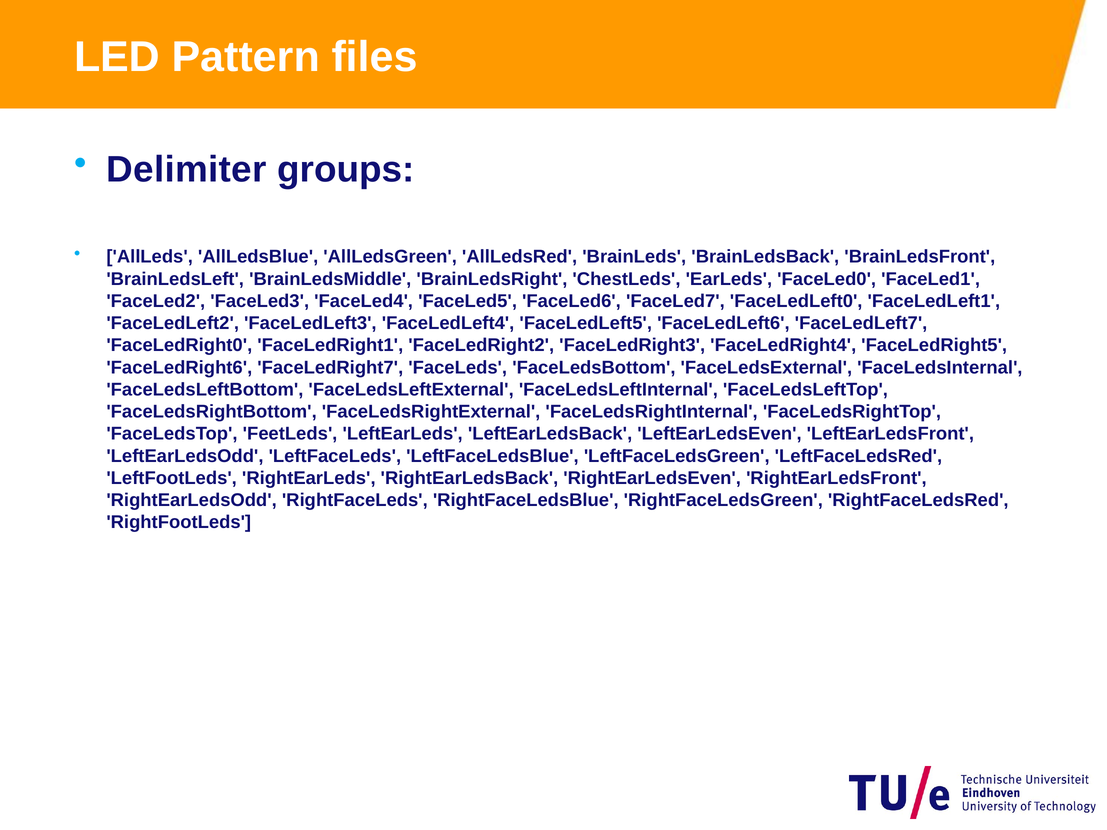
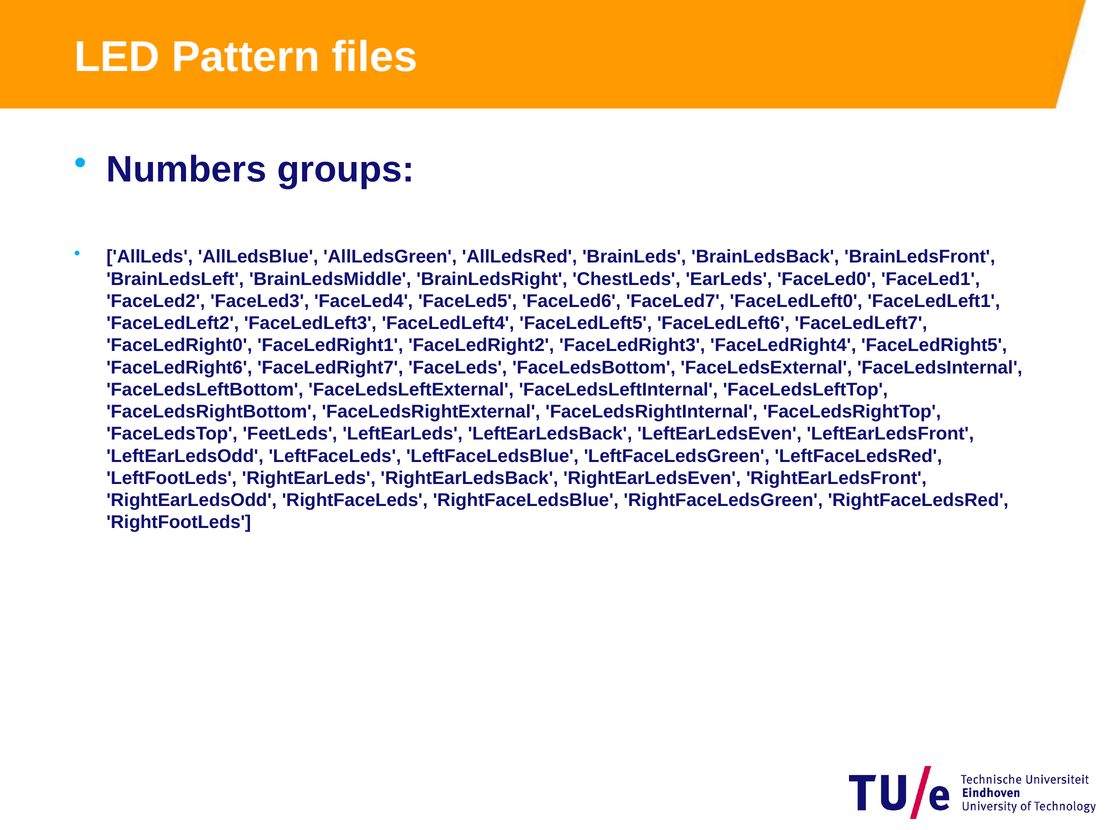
Delimiter: Delimiter -> Numbers
